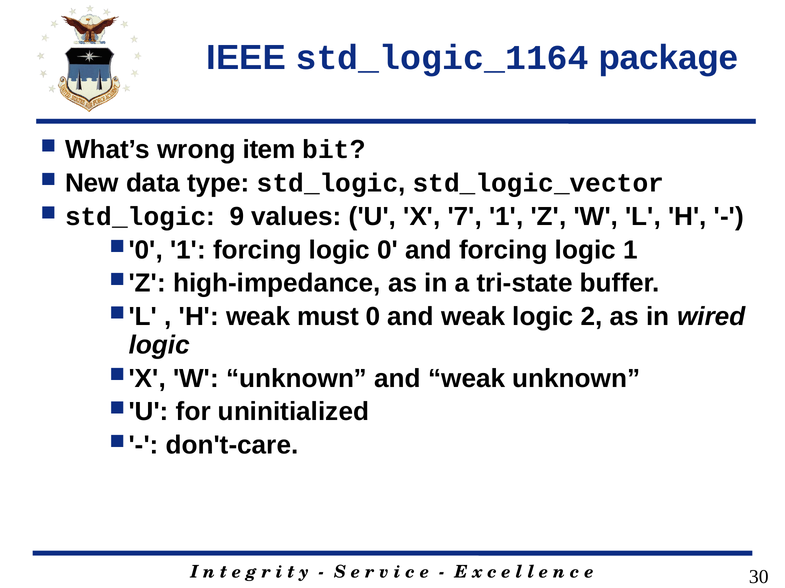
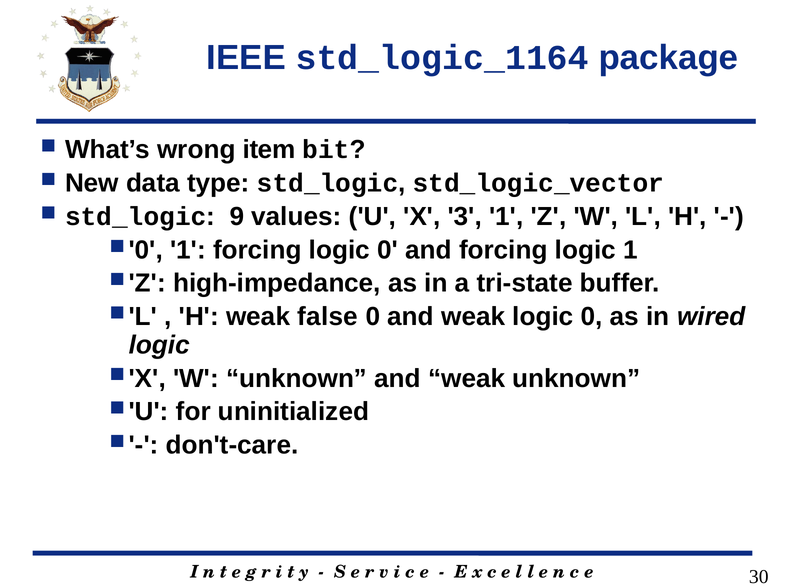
7: 7 -> 3
must: must -> false
weak logic 2: 2 -> 0
